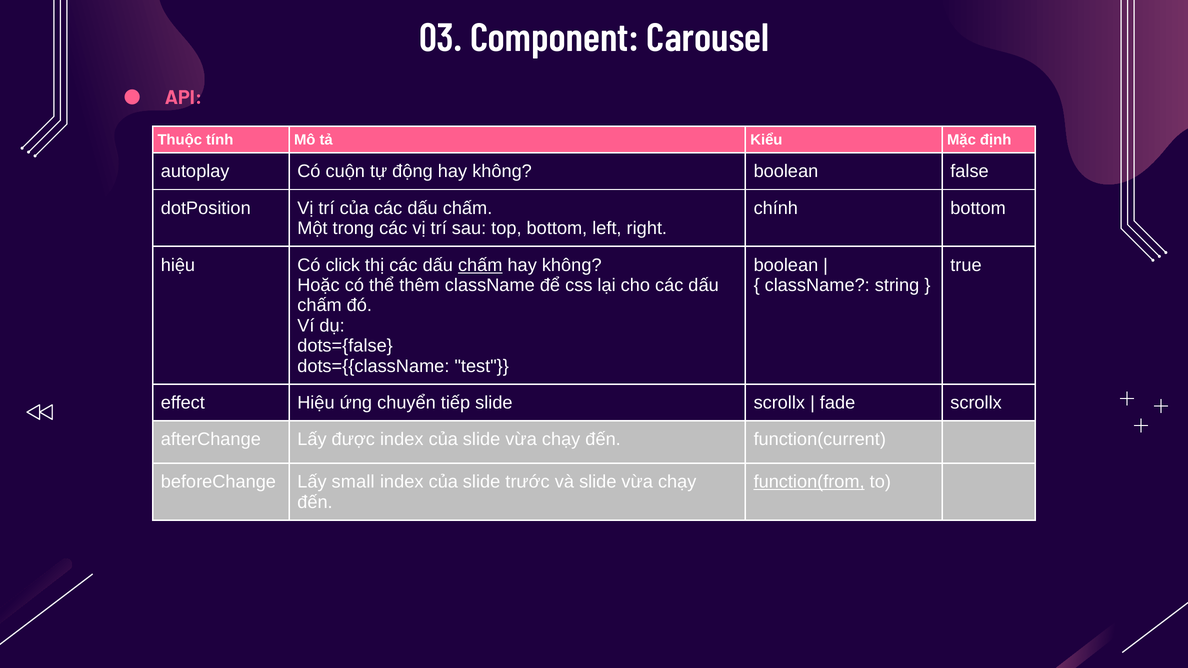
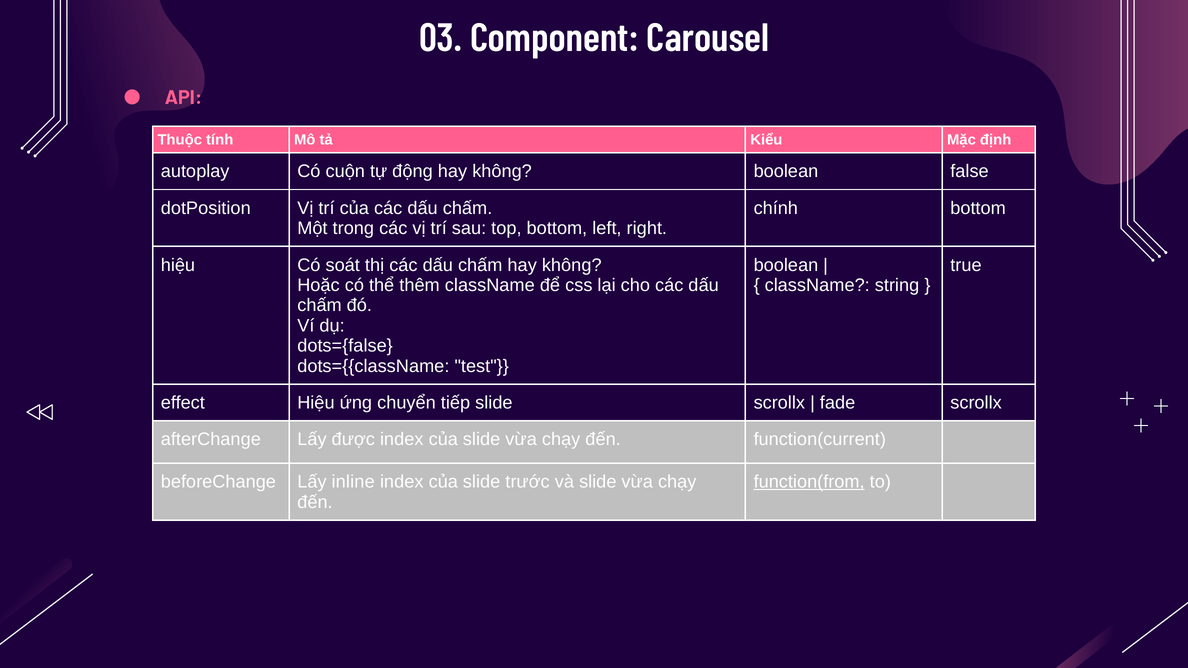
click: click -> soát
chấm at (480, 265) underline: present -> none
small: small -> inline
